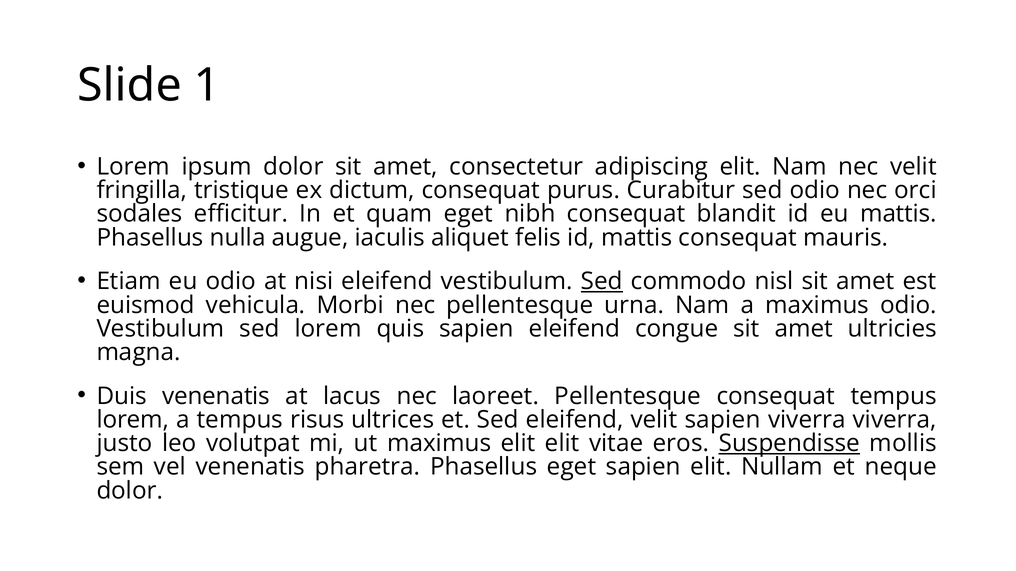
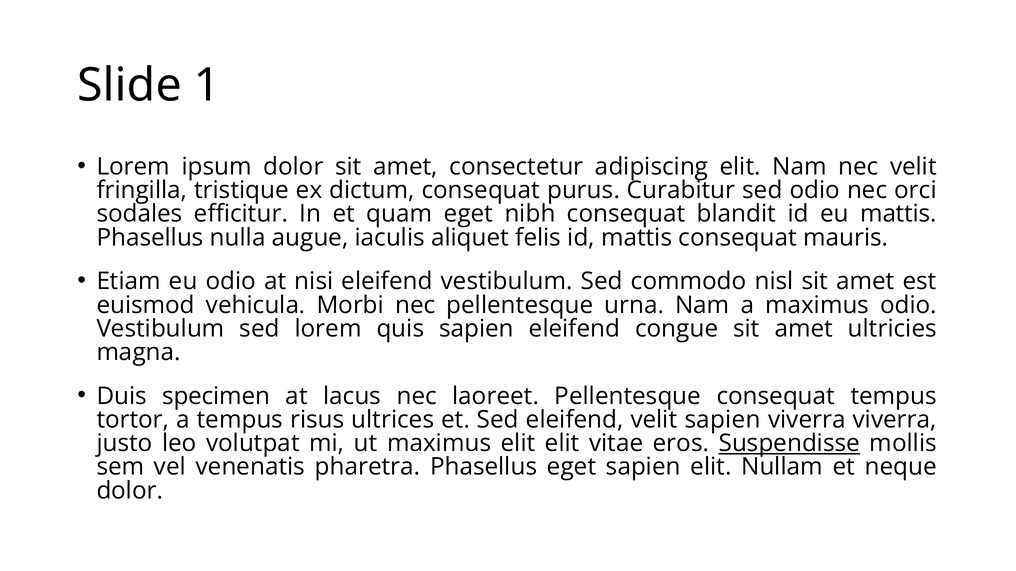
Sed at (602, 282) underline: present -> none
Duis venenatis: venenatis -> specimen
lorem at (133, 420): lorem -> tortor
